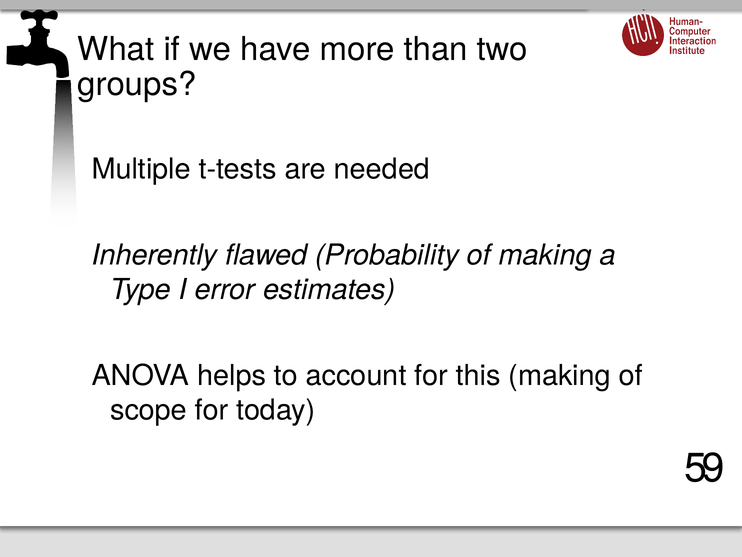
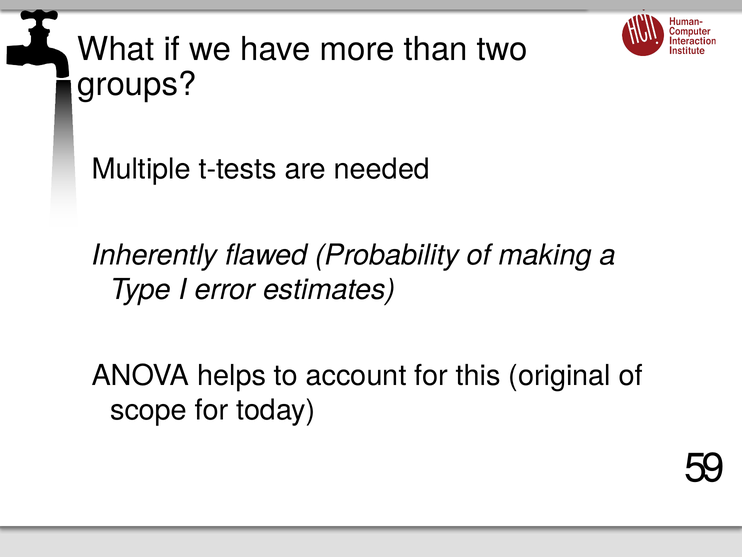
this making: making -> original
